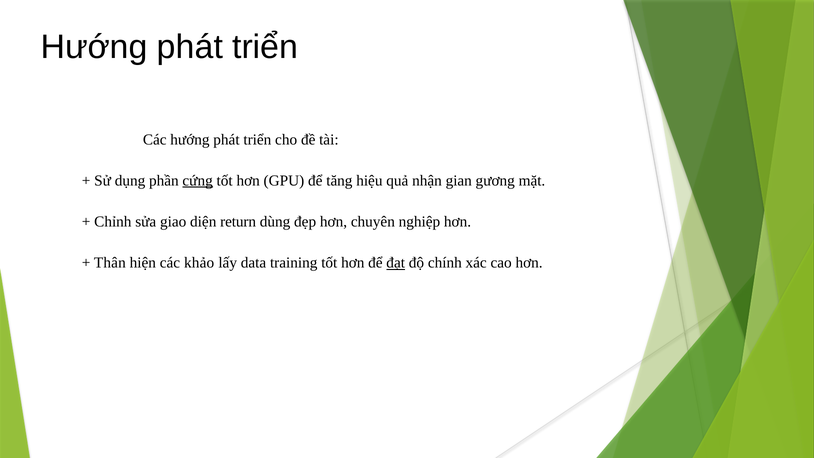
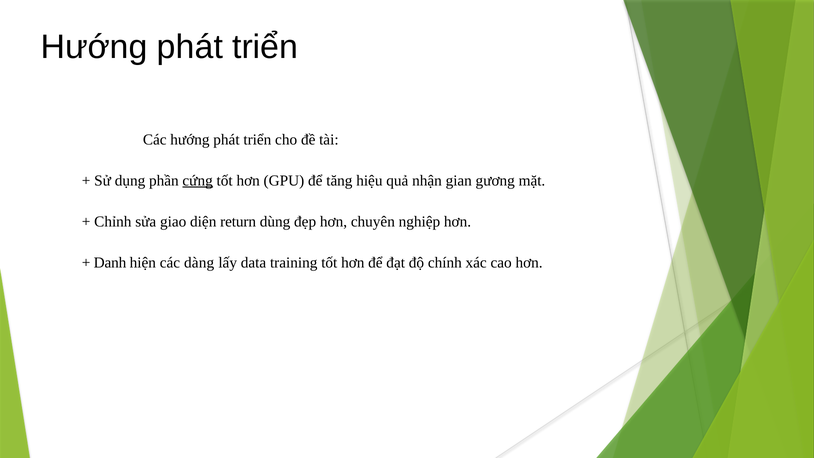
Thân: Thân -> Danh
khảo: khảo -> dàng
đạt underline: present -> none
